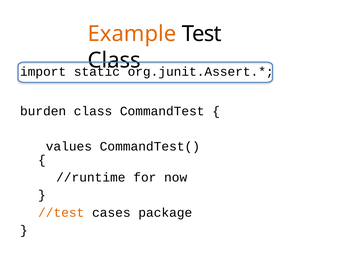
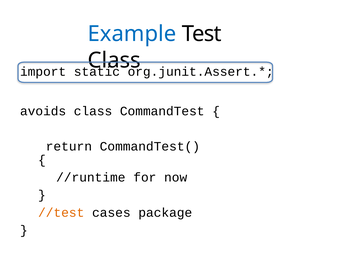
Example colour: orange -> blue
burden: burden -> avoids
values: values -> return
